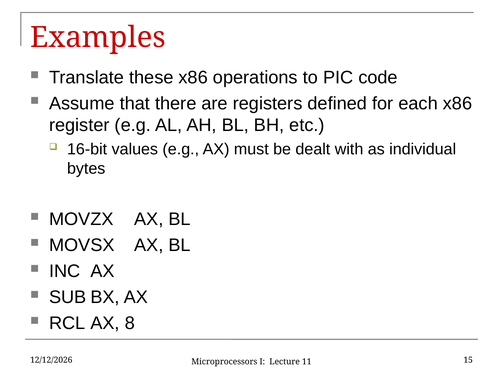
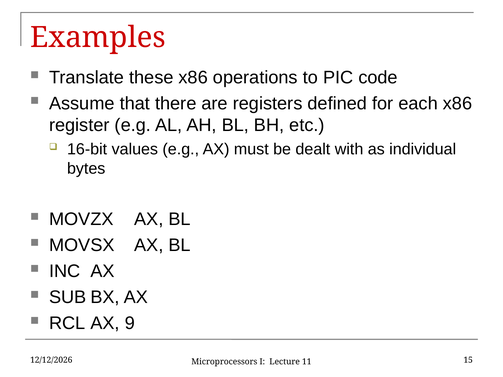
8: 8 -> 9
